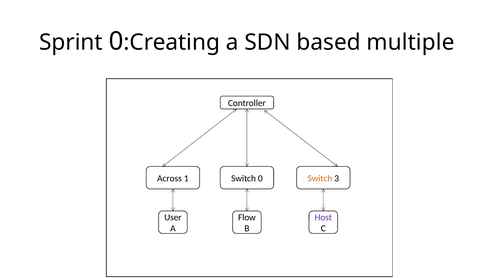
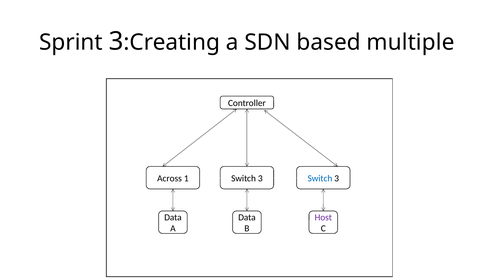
Sprint 0: 0 -> 3
0 at (260, 178): 0 -> 3
Switch at (320, 178) colour: orange -> blue
User at (173, 217): User -> Data
Flow at (247, 217): Flow -> Data
